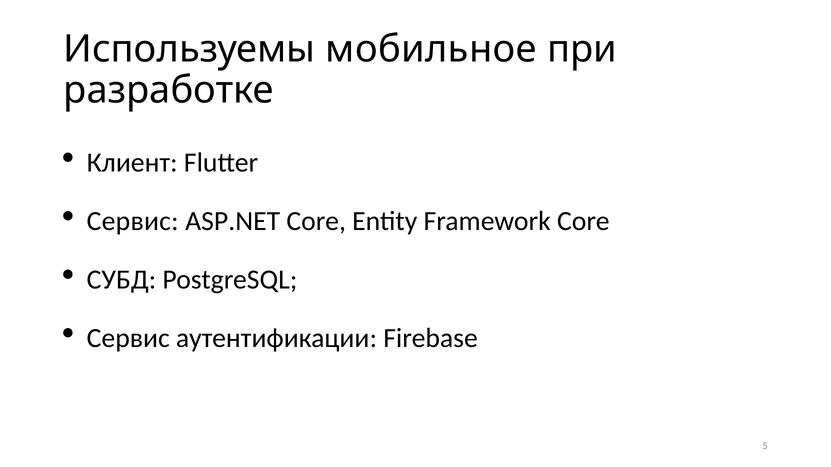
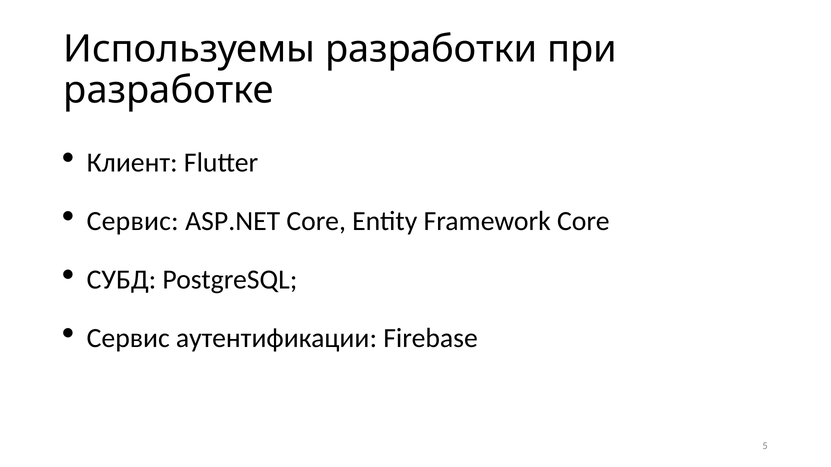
мобильное: мобильное -> разработки
